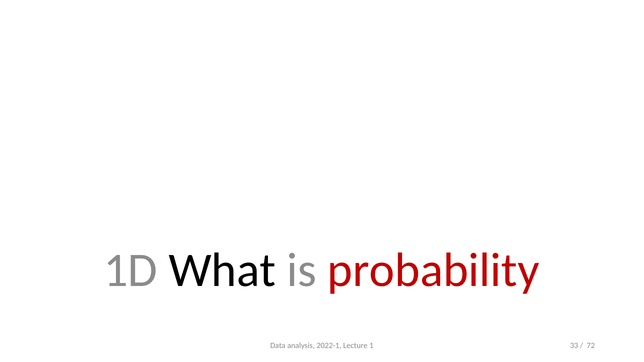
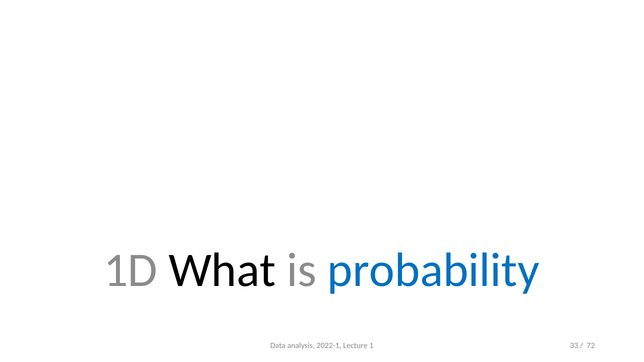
probability colour: red -> blue
